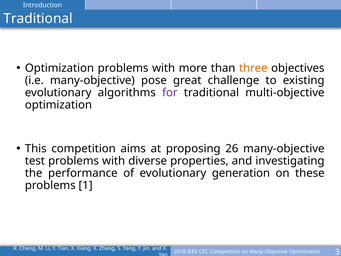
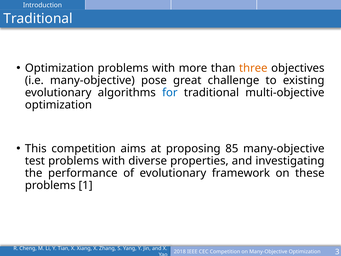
for colour: purple -> blue
26: 26 -> 85
generation: generation -> framework
